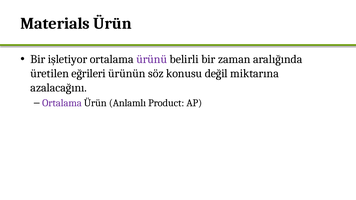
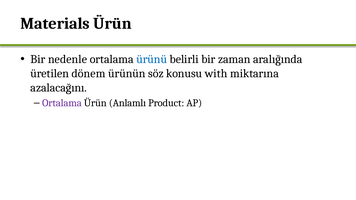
işletiyor: işletiyor -> nedenle
ürünü colour: purple -> blue
eğrileri: eğrileri -> dönem
değil: değil -> with
